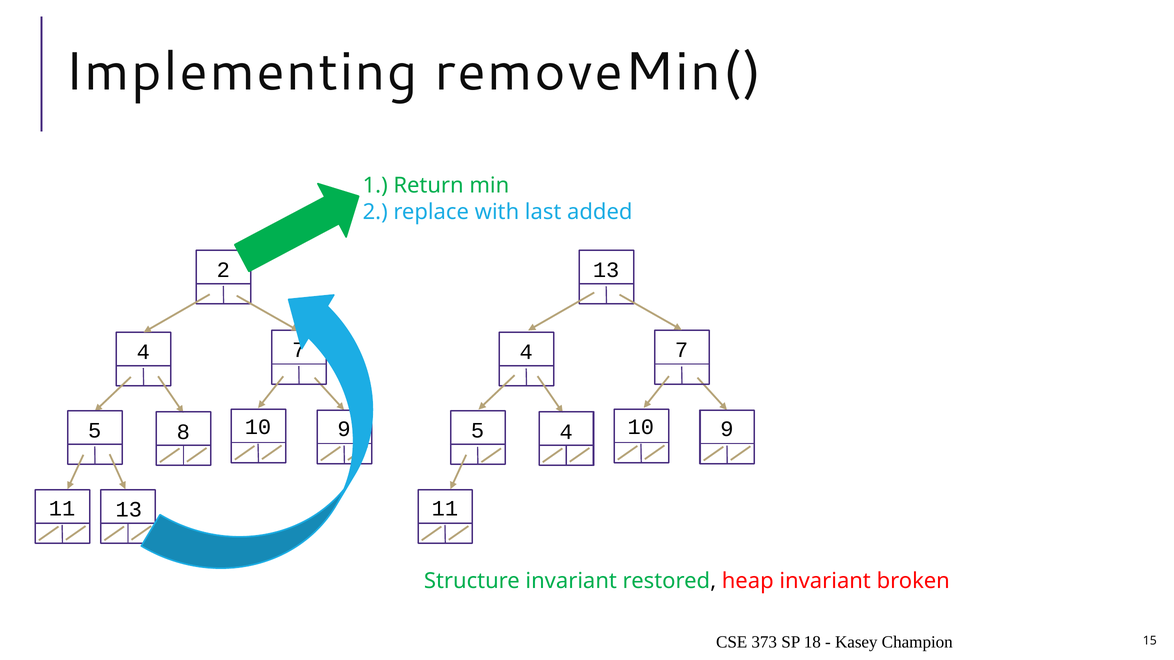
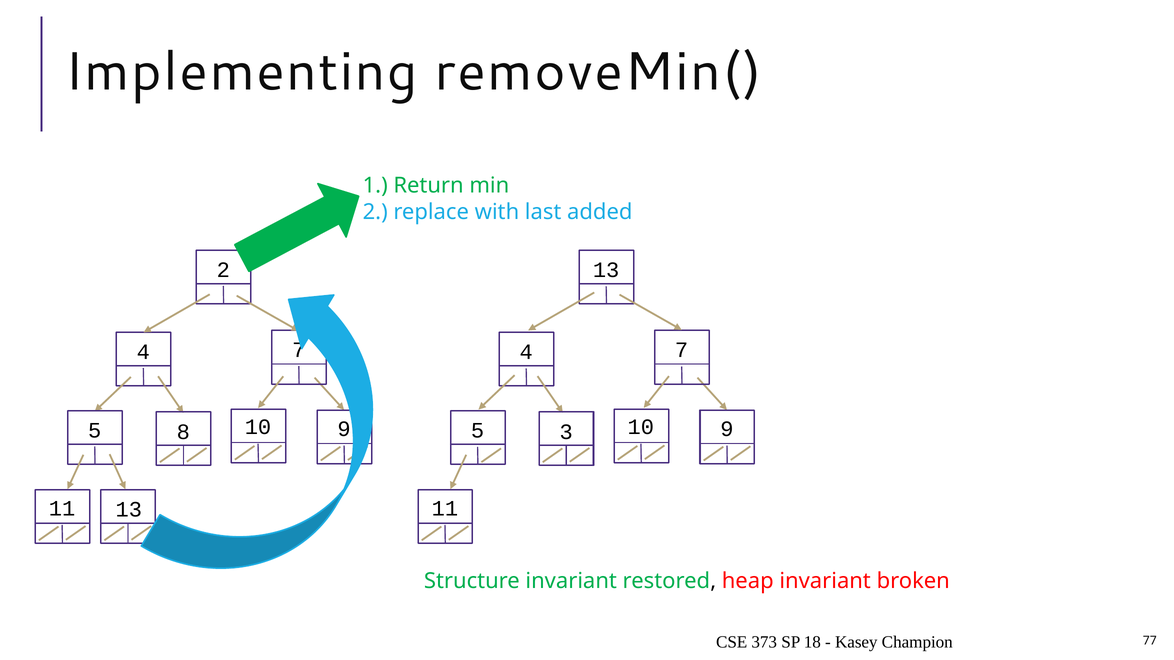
5 4: 4 -> 3
15: 15 -> 77
